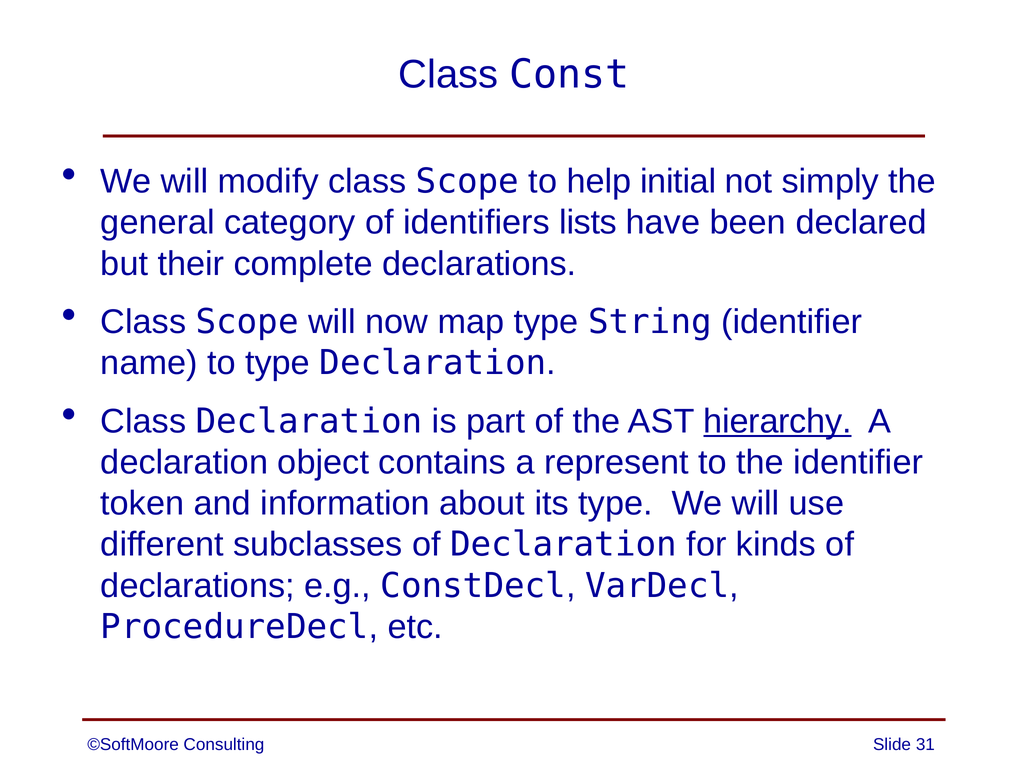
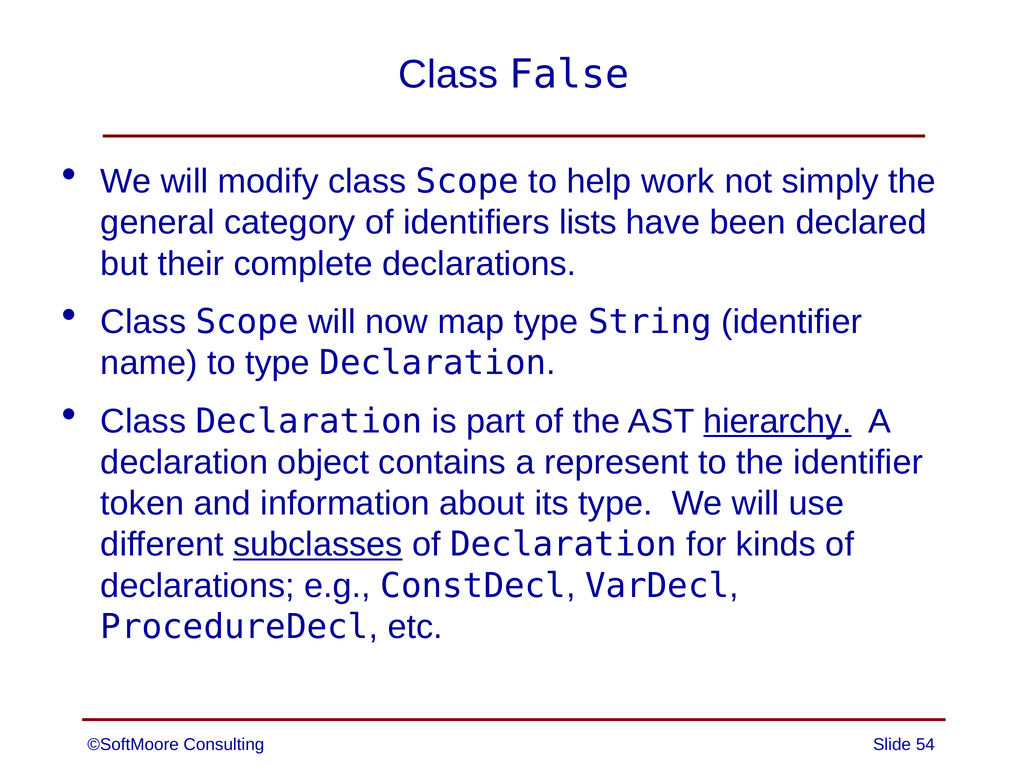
Const: Const -> False
initial: initial -> work
subclasses underline: none -> present
31: 31 -> 54
